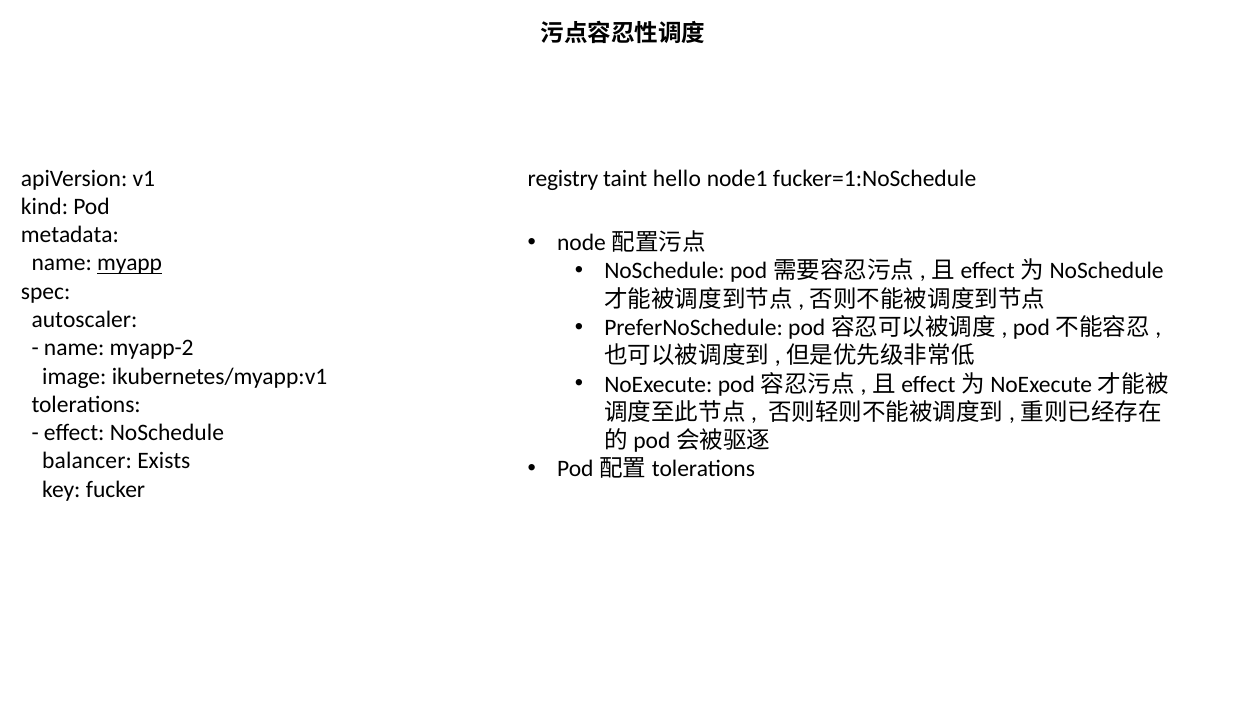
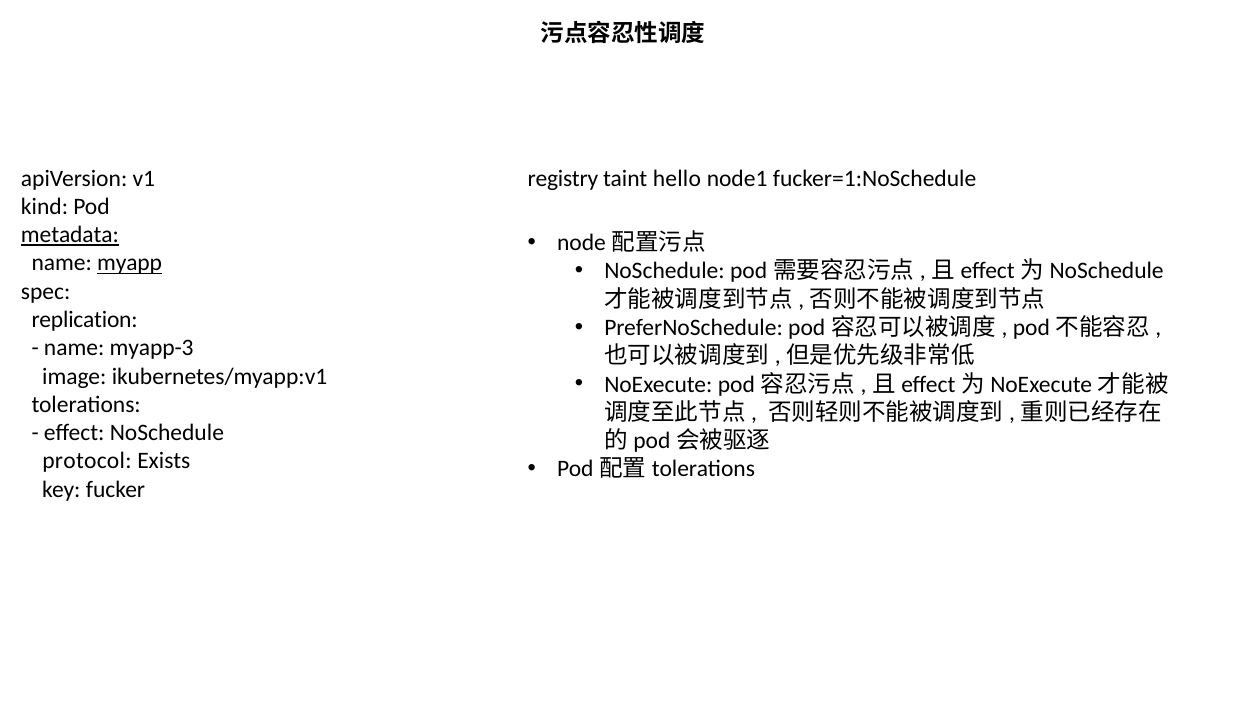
metadata underline: none -> present
autoscaler: autoscaler -> replication
myapp-2: myapp-2 -> myapp-3
balancer: balancer -> protocol
